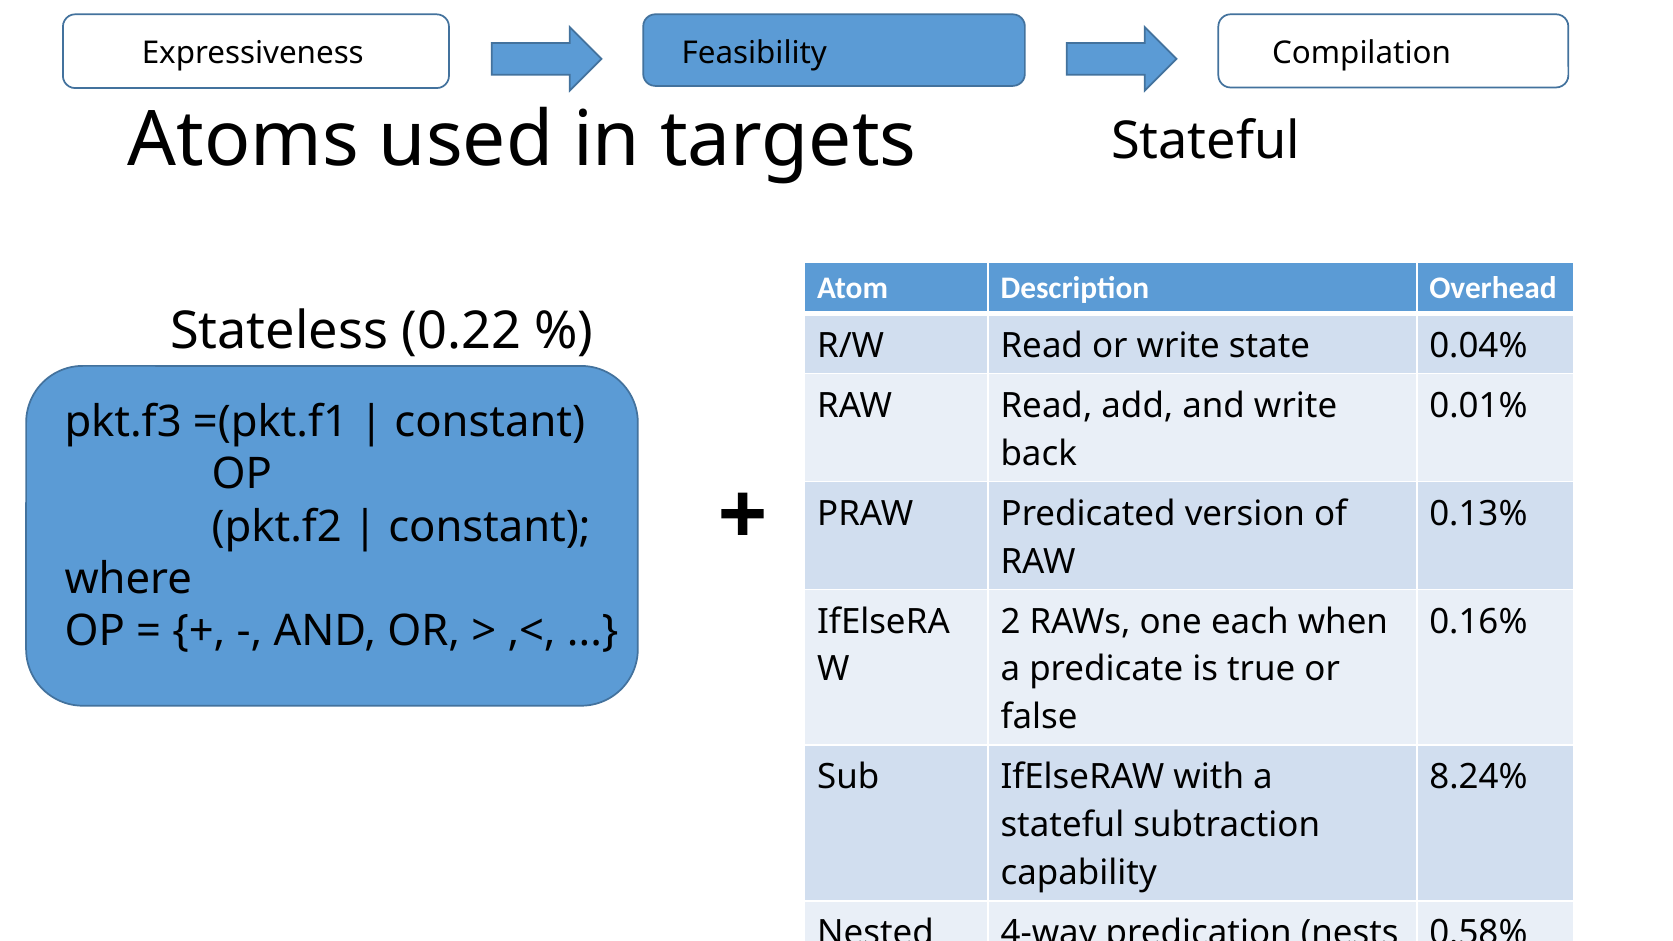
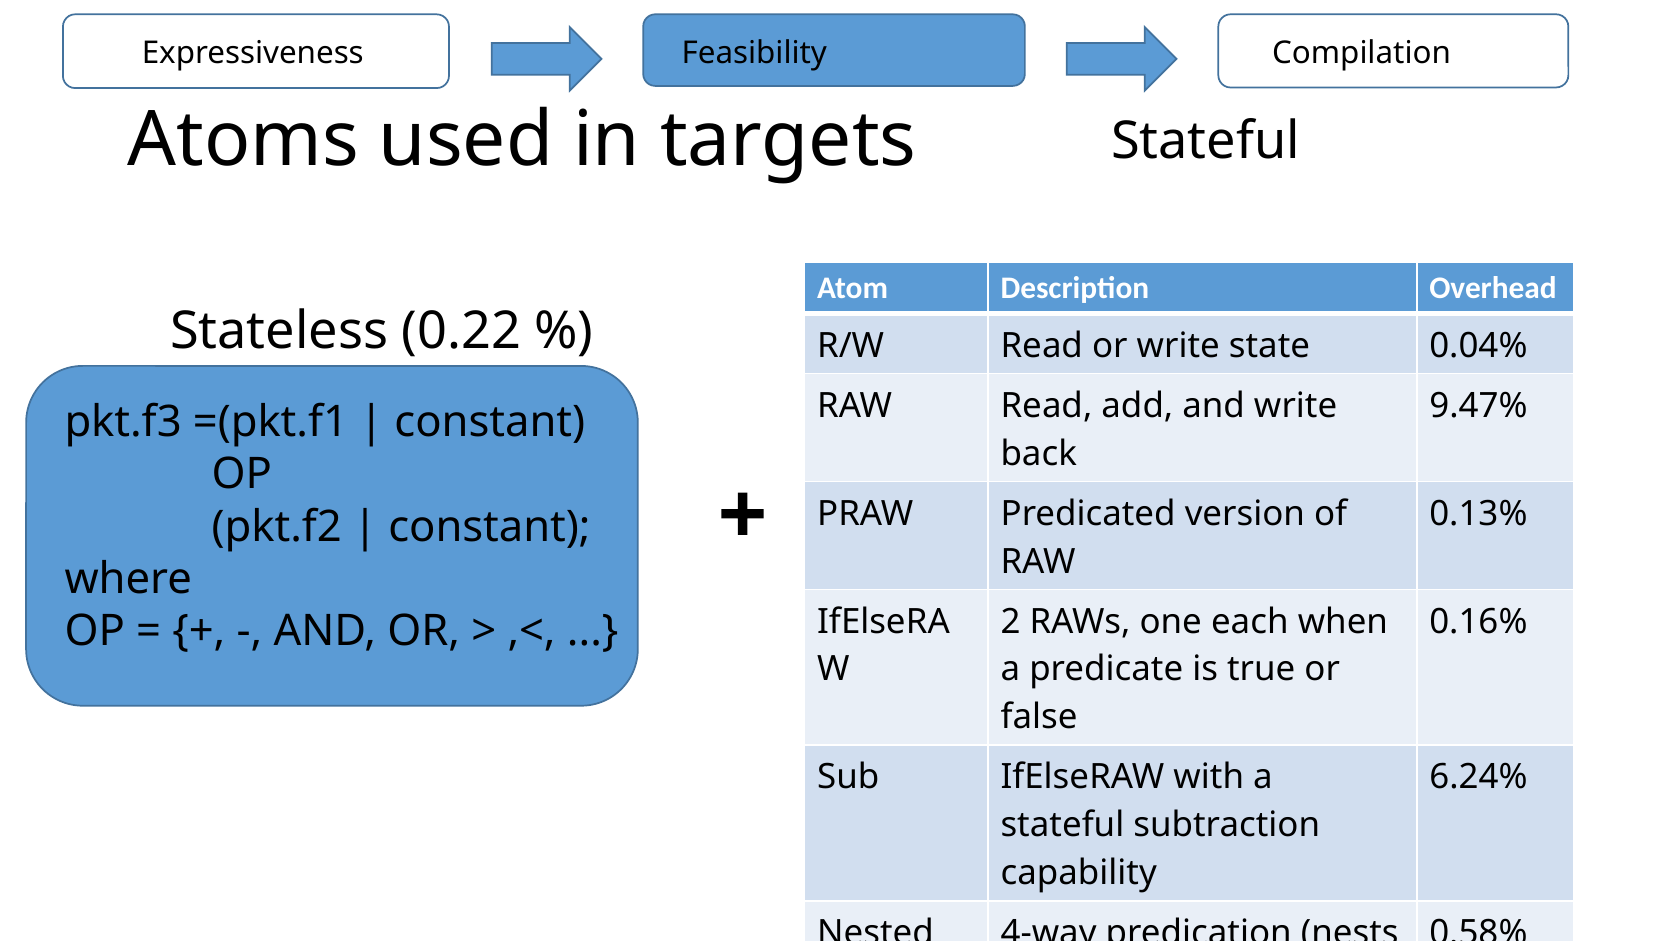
0.01%: 0.01% -> 9.47%
8.24%: 8.24% -> 6.24%
